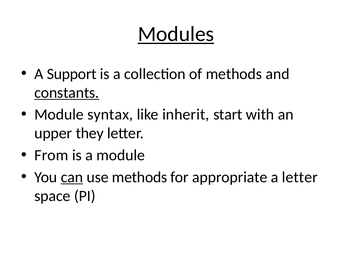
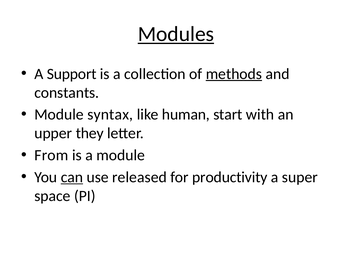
methods at (234, 74) underline: none -> present
constants underline: present -> none
inherit: inherit -> human
use methods: methods -> released
appropriate: appropriate -> productivity
a letter: letter -> super
